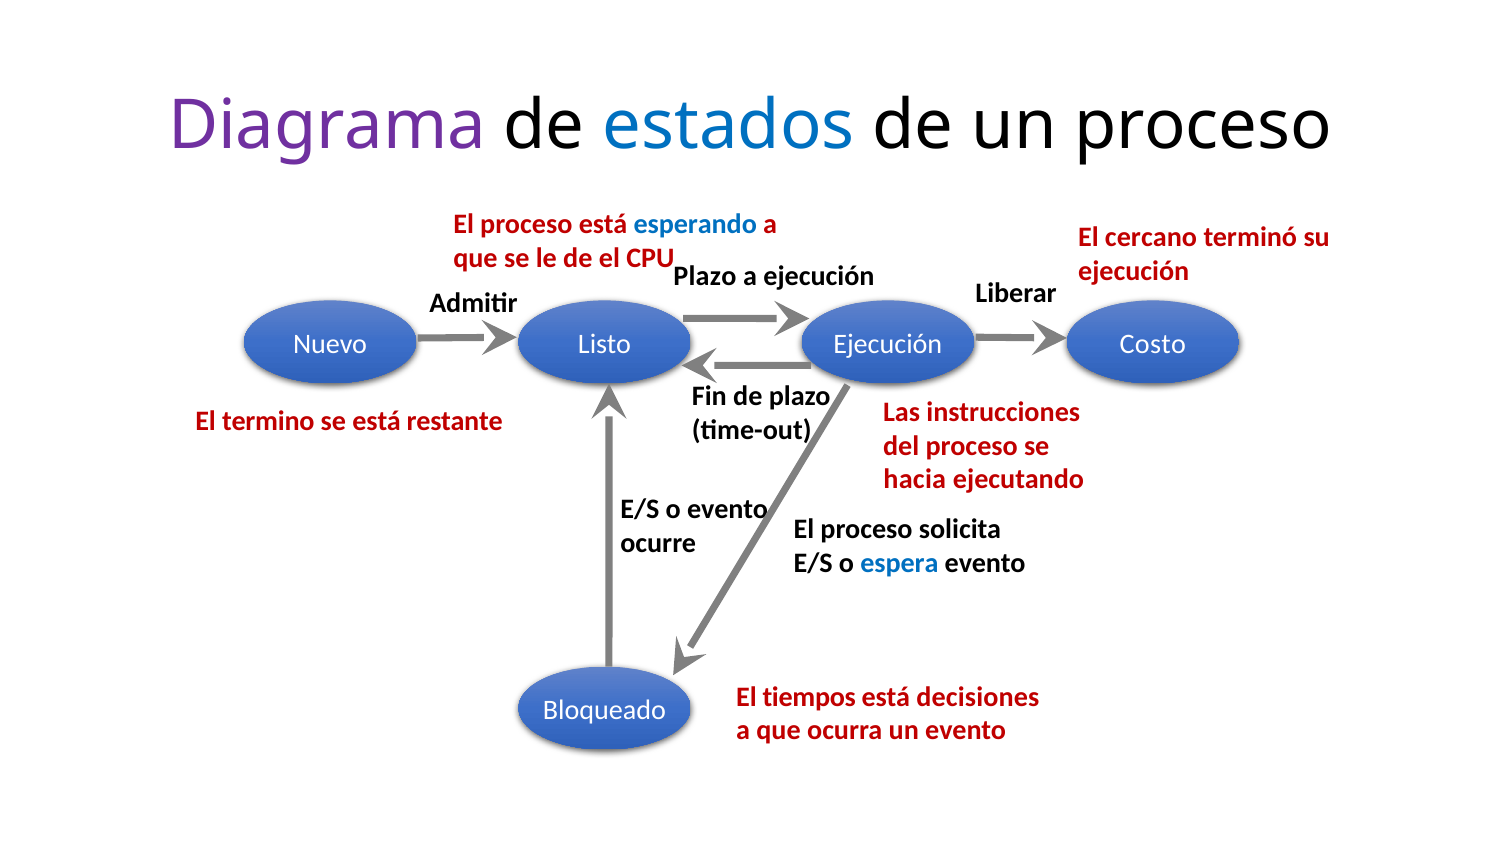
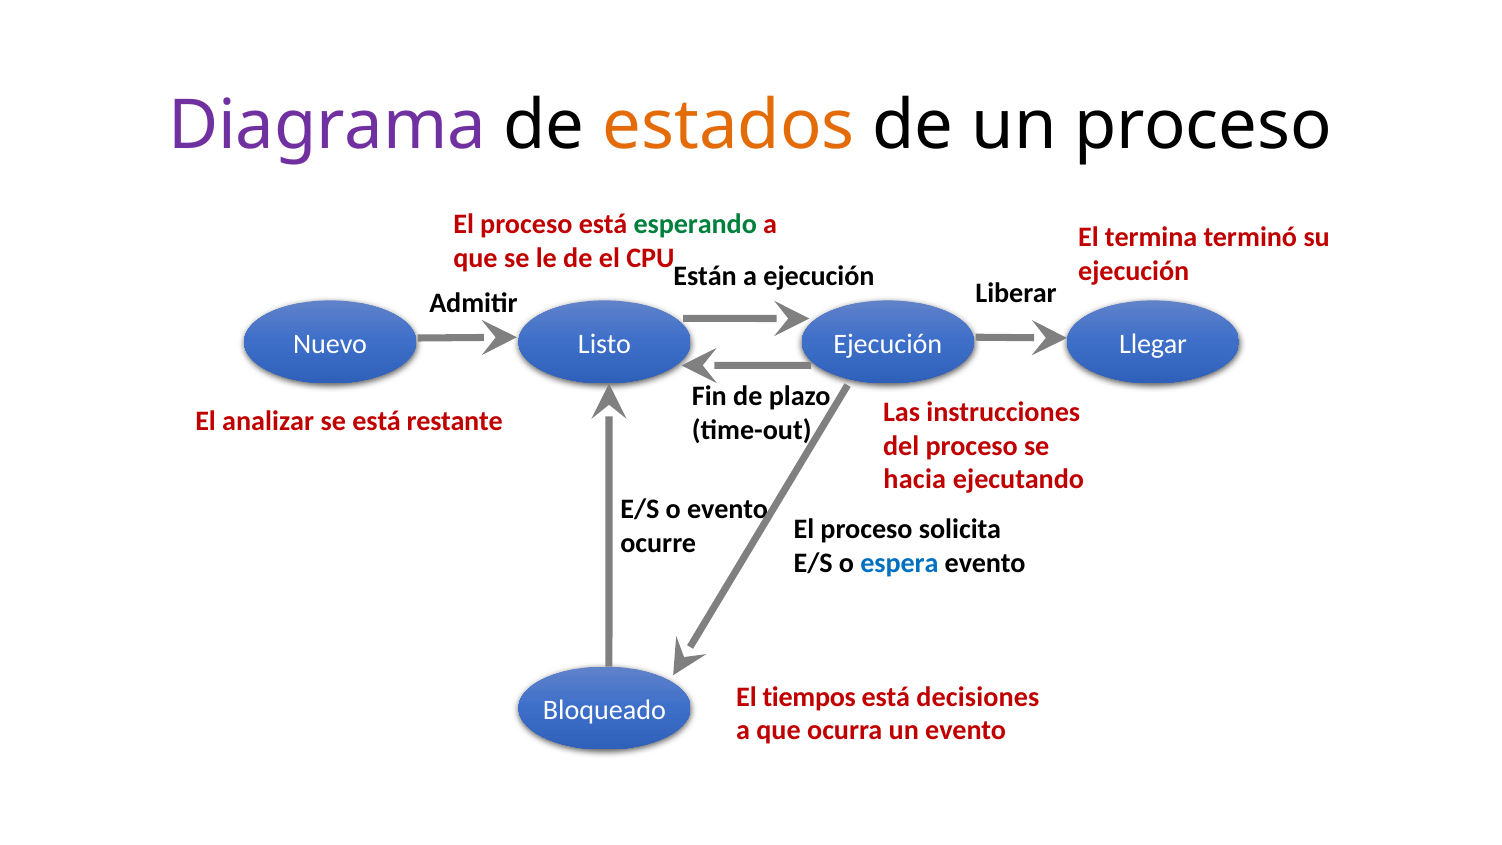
estados colour: blue -> orange
esperando colour: blue -> green
cercano: cercano -> termina
Plazo at (705, 276): Plazo -> Están
Costo: Costo -> Llegar
termino: termino -> analizar
